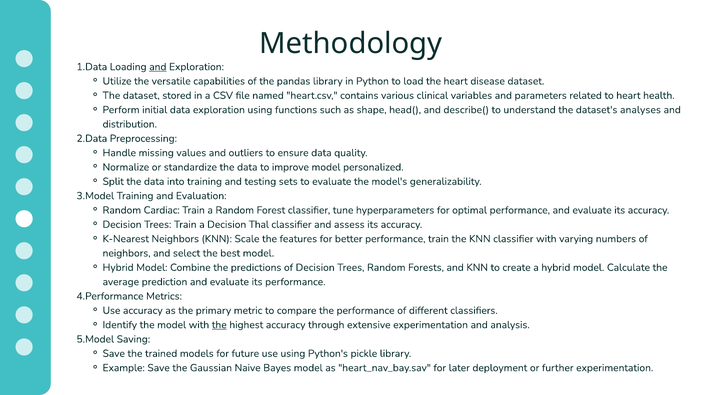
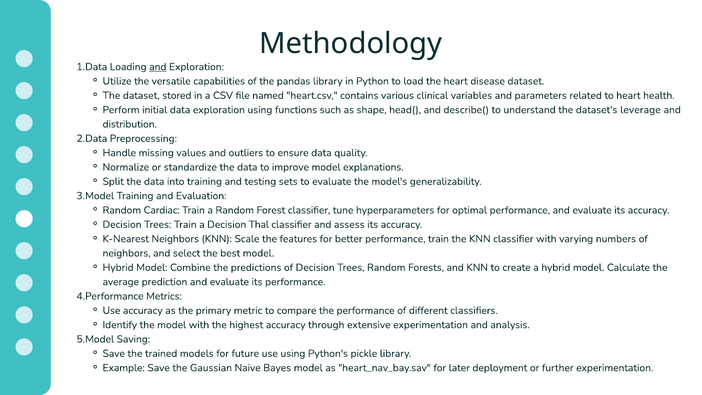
analyses: analyses -> leverage
personalized: personalized -> explanations
the at (219, 325) underline: present -> none
